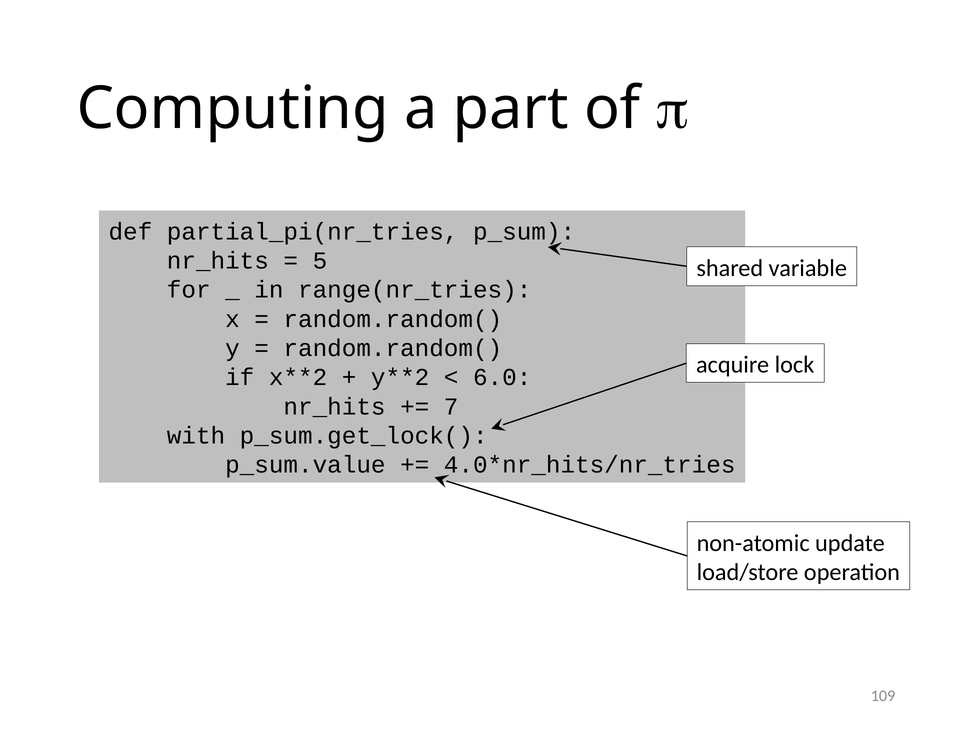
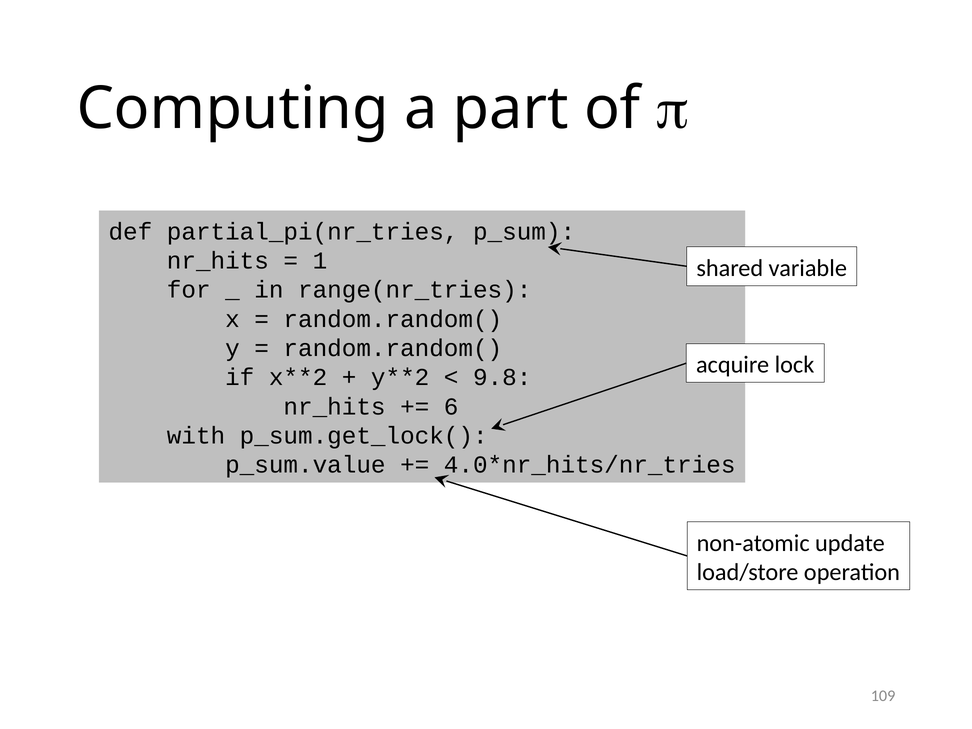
5: 5 -> 1
6.0: 6.0 -> 9.8
7: 7 -> 6
